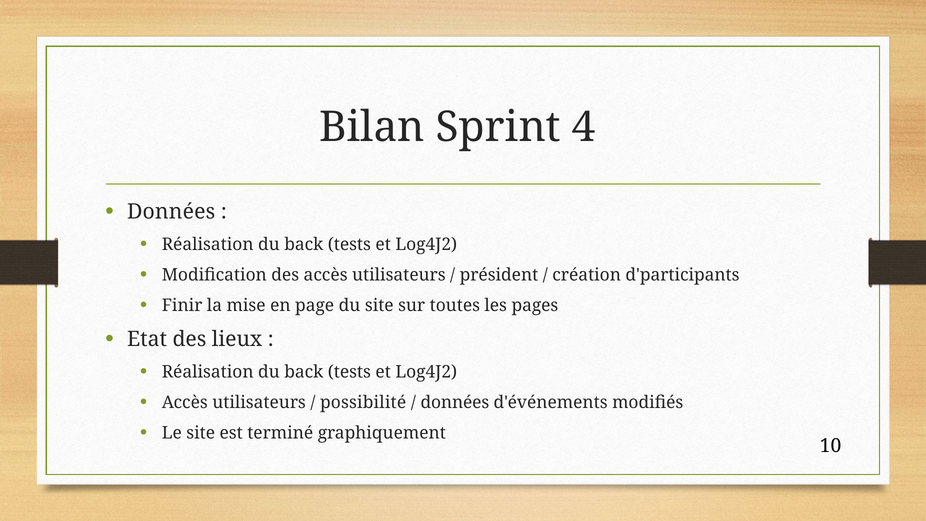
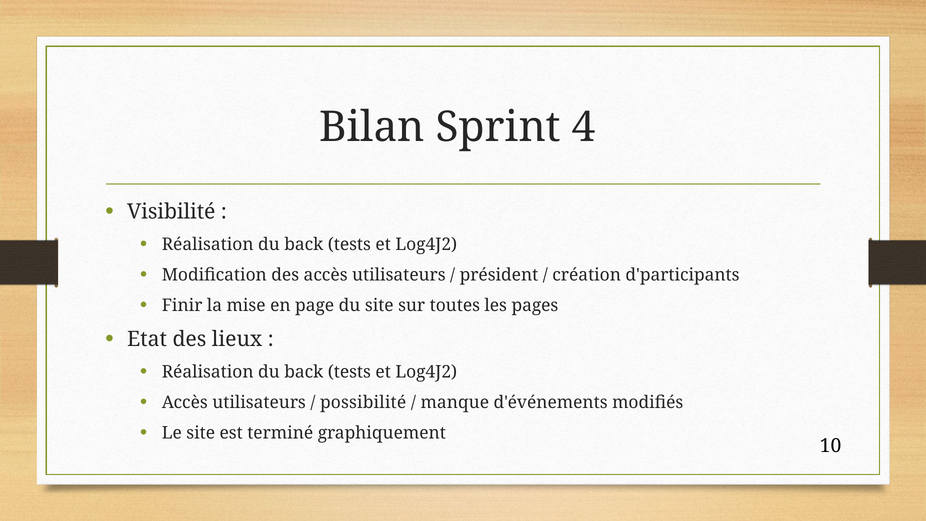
Données at (171, 212): Données -> Visibilité
données at (455, 402): données -> manque
